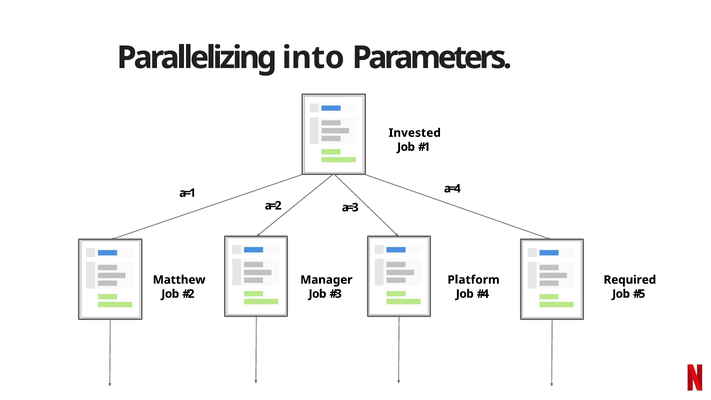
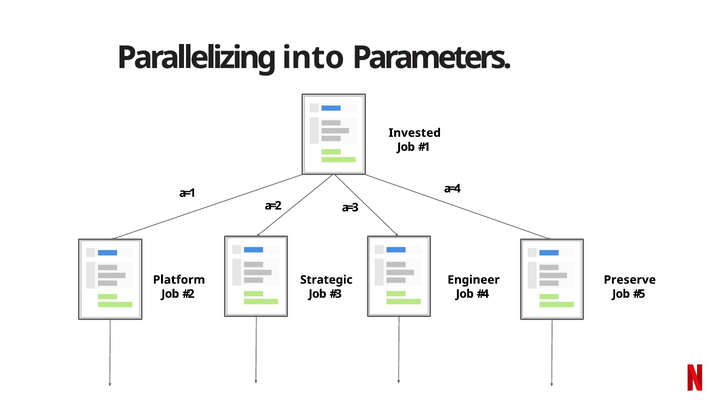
Matthew: Matthew -> Platform
Manager: Manager -> Strategic
Platform: Platform -> Engineer
Required: Required -> Preserve
